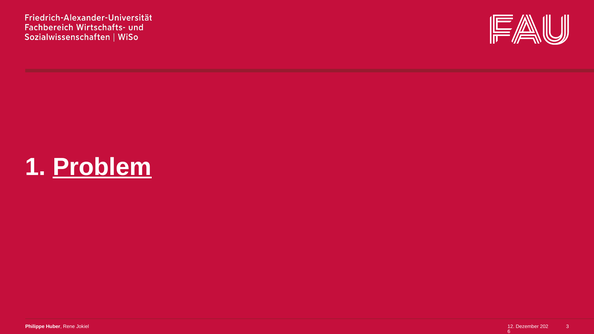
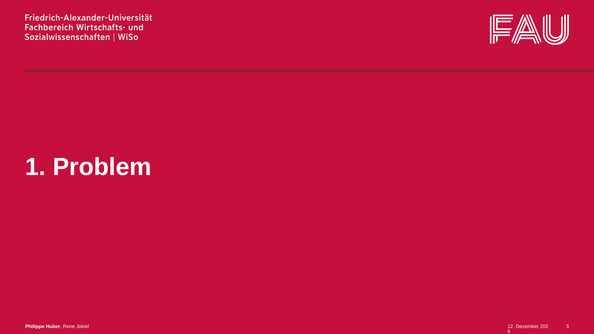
Problem underline: present -> none
